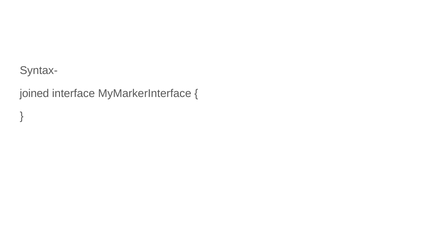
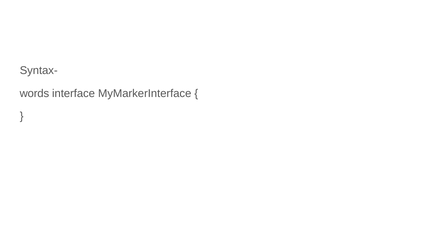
joined: joined -> words
